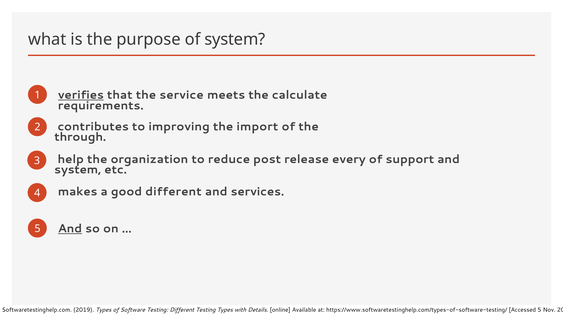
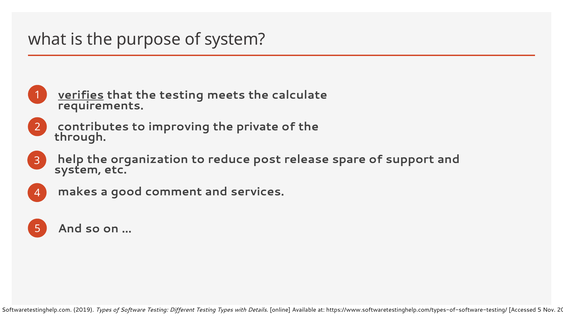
the service: service -> testing
import: import -> private
every: every -> spare
good different: different -> comment
And at (70, 228) underline: present -> none
